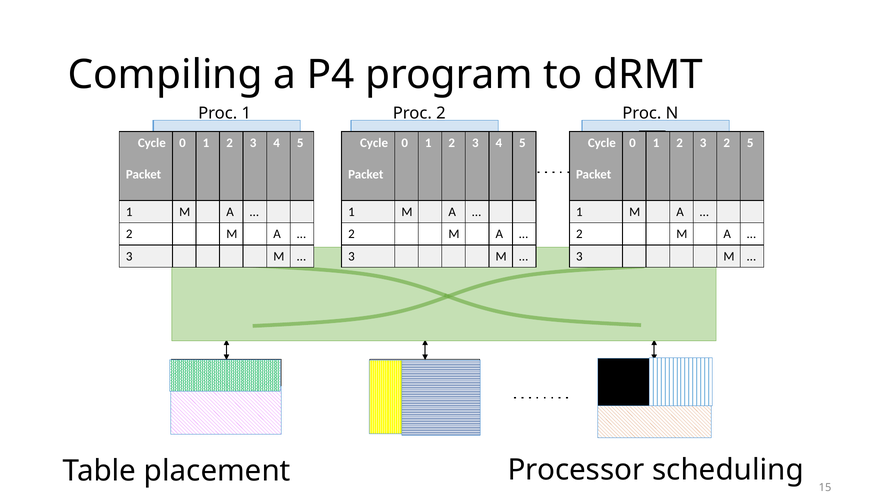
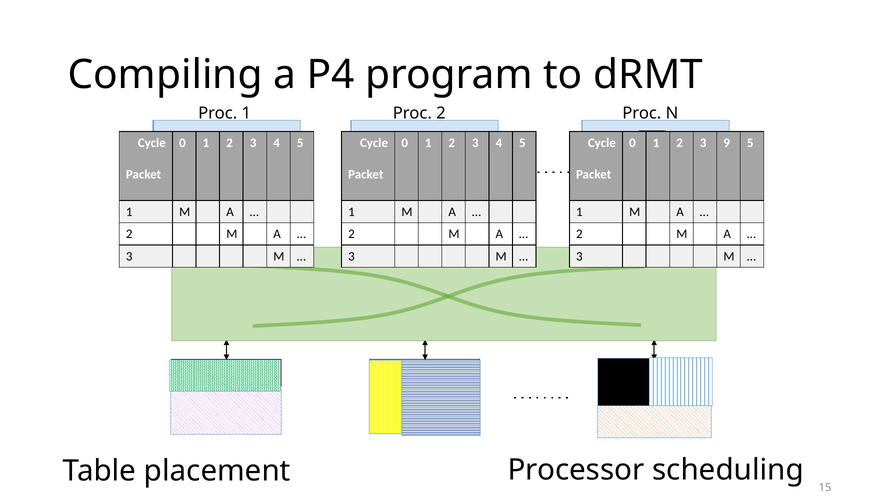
2 at (727, 143): 2 -> 9
